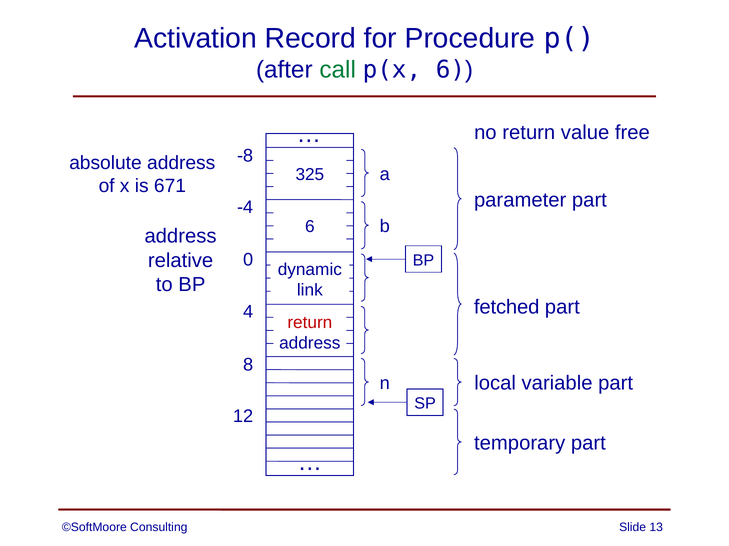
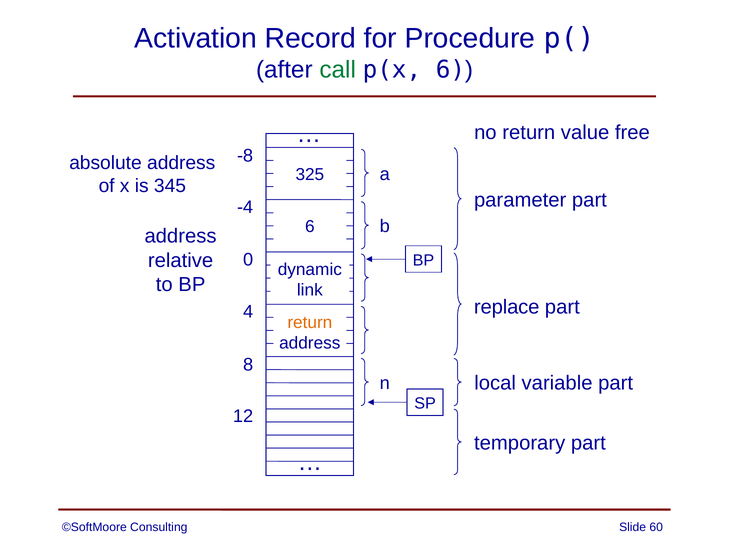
671: 671 -> 345
fetched: fetched -> replace
return at (310, 323) colour: red -> orange
13: 13 -> 60
